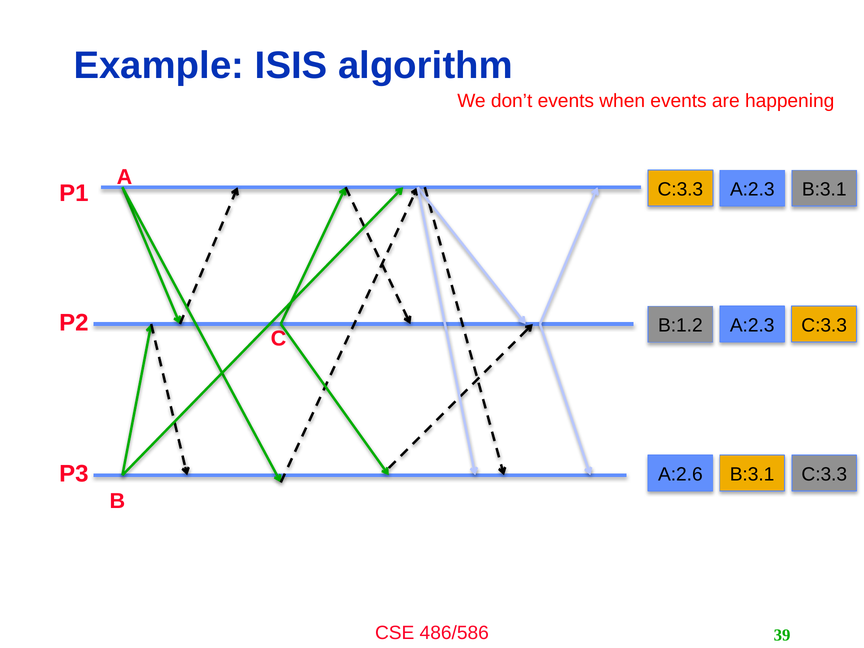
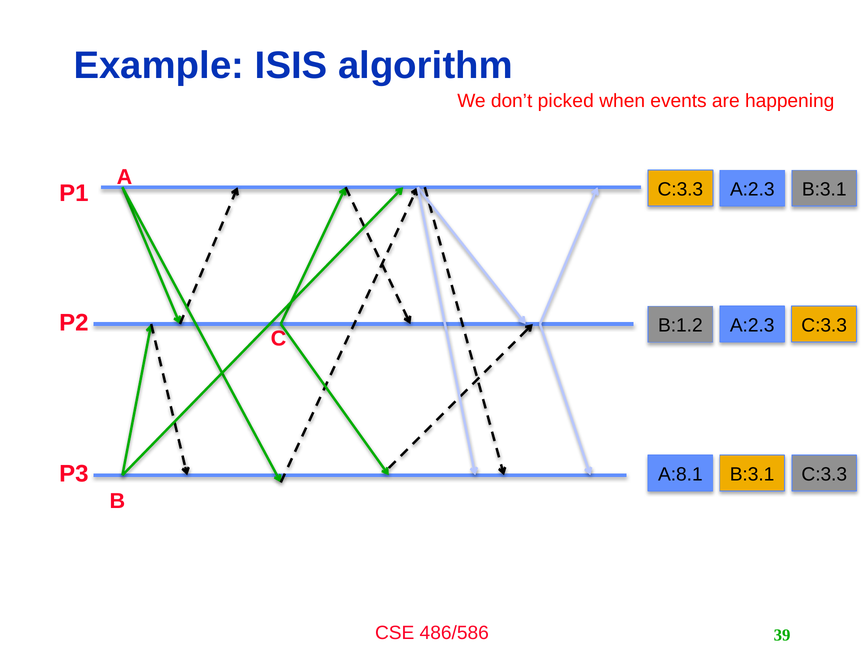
don’t events: events -> picked
A:2.6: A:2.6 -> A:8.1
